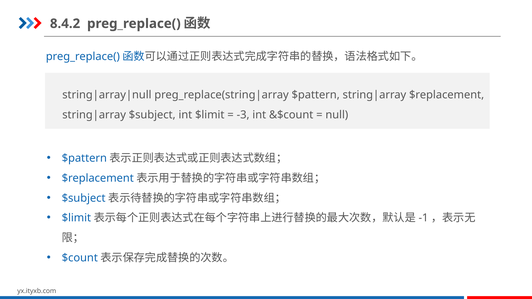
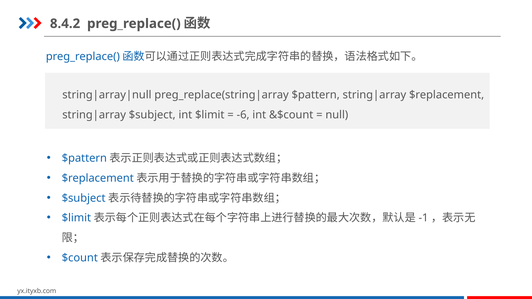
-3: -3 -> -6
